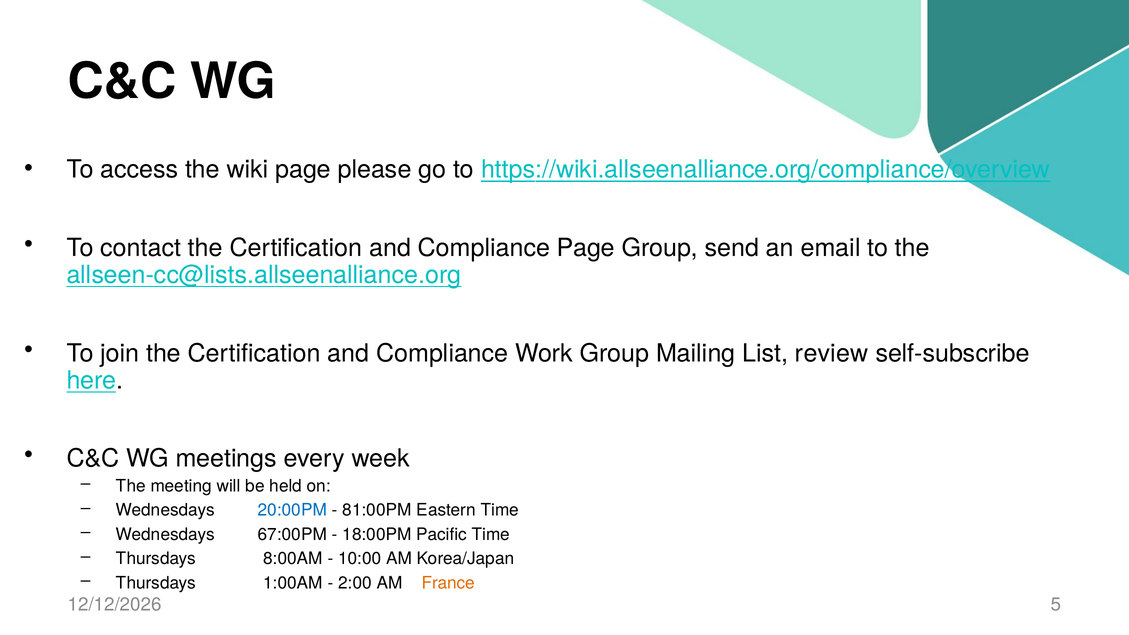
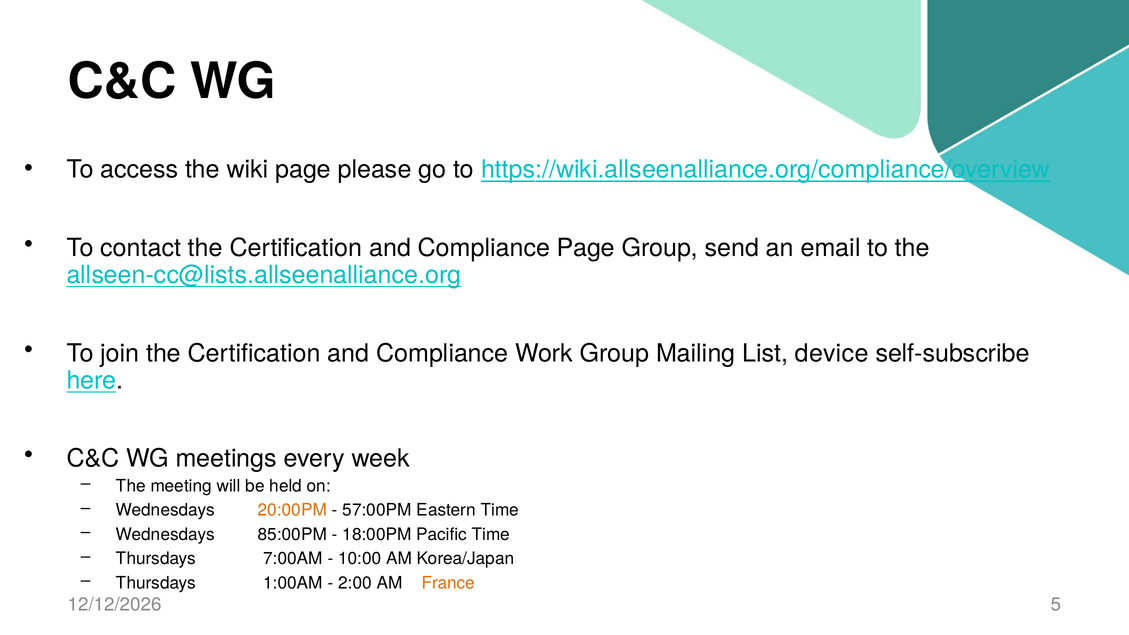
review: review -> device
20:00PM colour: blue -> orange
81:00PM: 81:00PM -> 57:00PM
67:00PM: 67:00PM -> 85:00PM
8:00AM: 8:00AM -> 7:00AM
